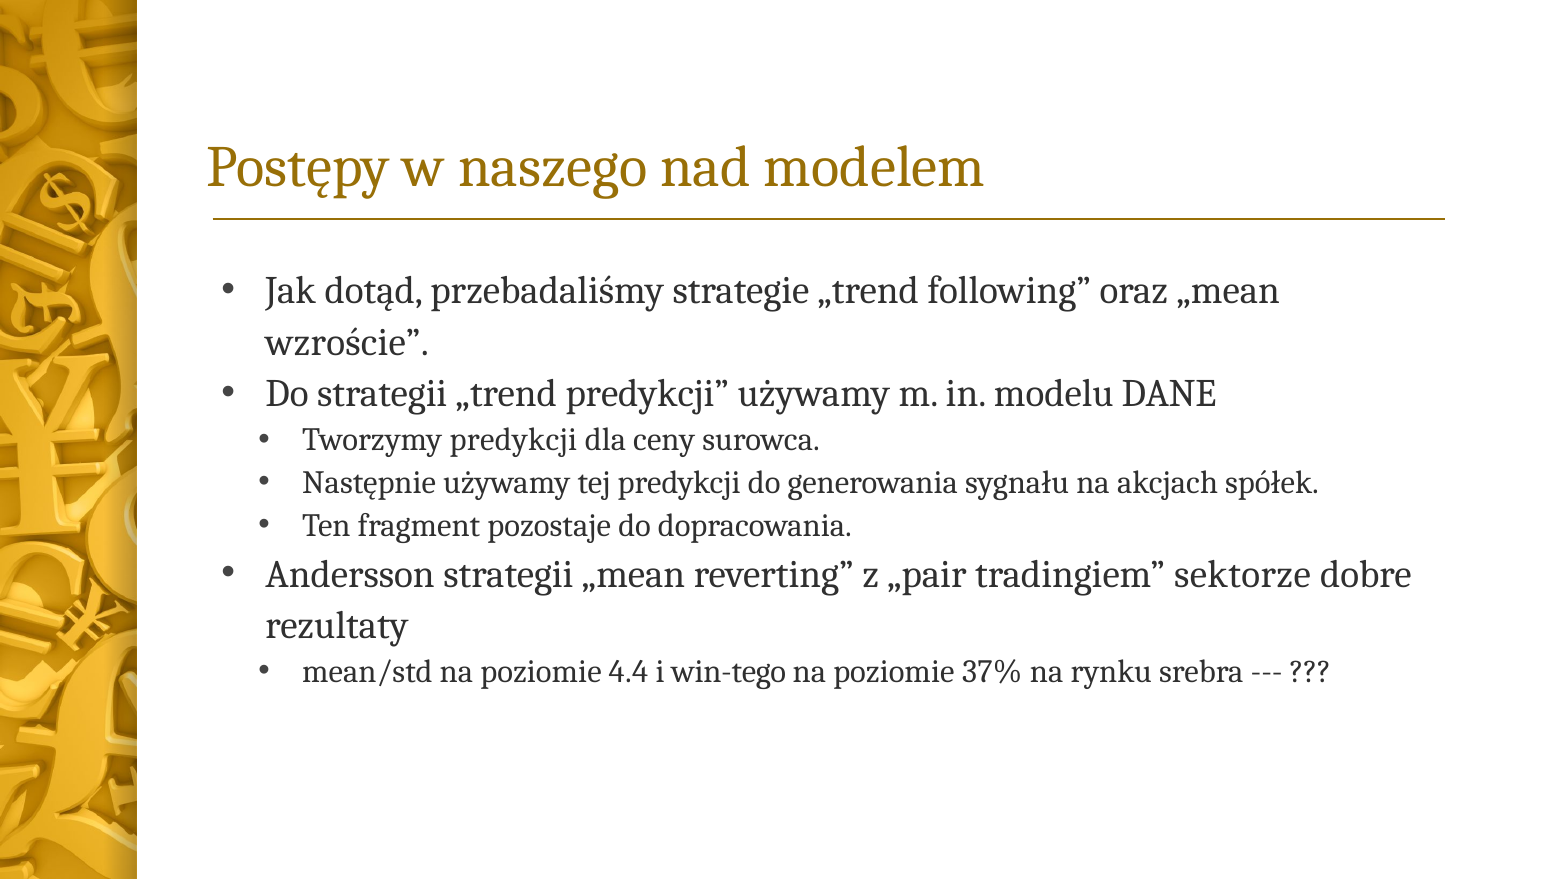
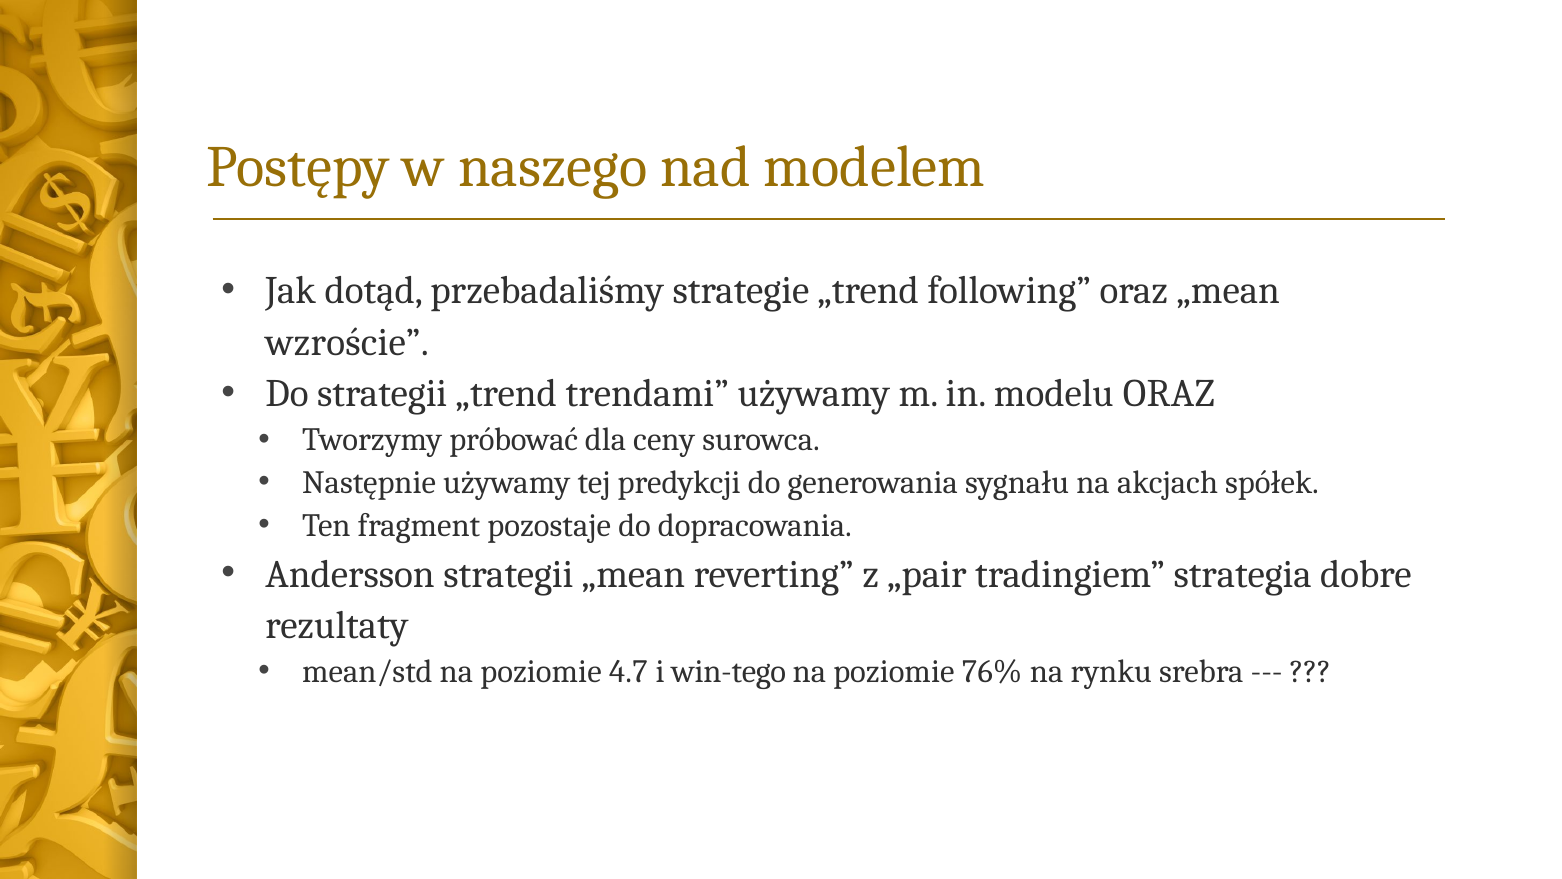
„trend predykcji: predykcji -> trendami
modelu DANE: DANE -> ORAZ
Tworzymy predykcji: predykcji -> próbować
sektorze: sektorze -> strategia
4.4: 4.4 -> 4.7
37%: 37% -> 76%
